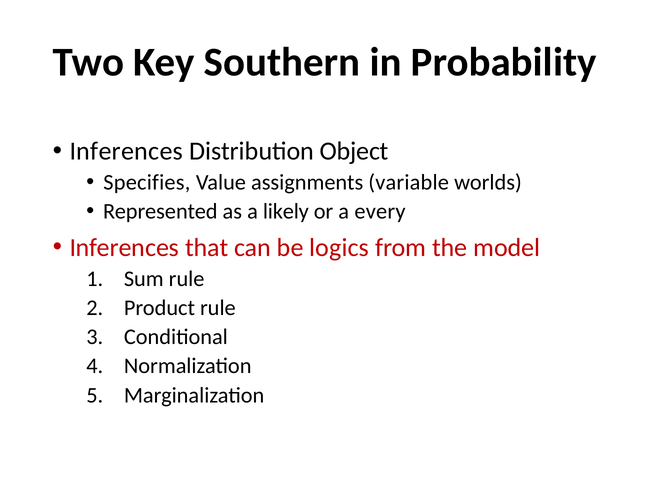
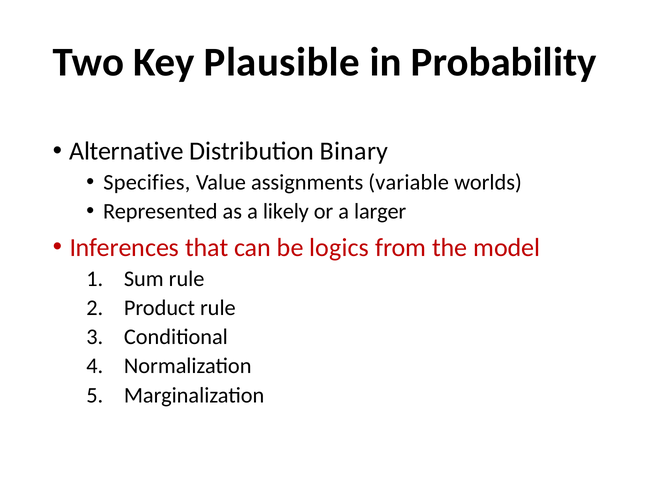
Southern: Southern -> Plausible
Inferences at (126, 151): Inferences -> Alternative
Object: Object -> Binary
every: every -> larger
